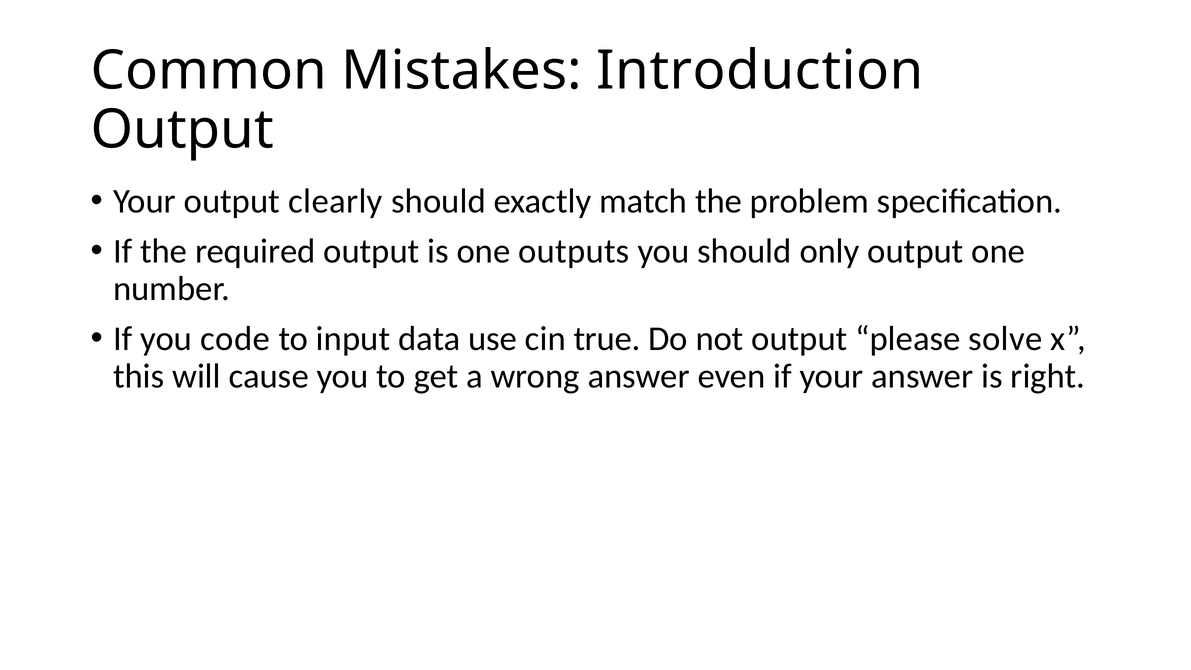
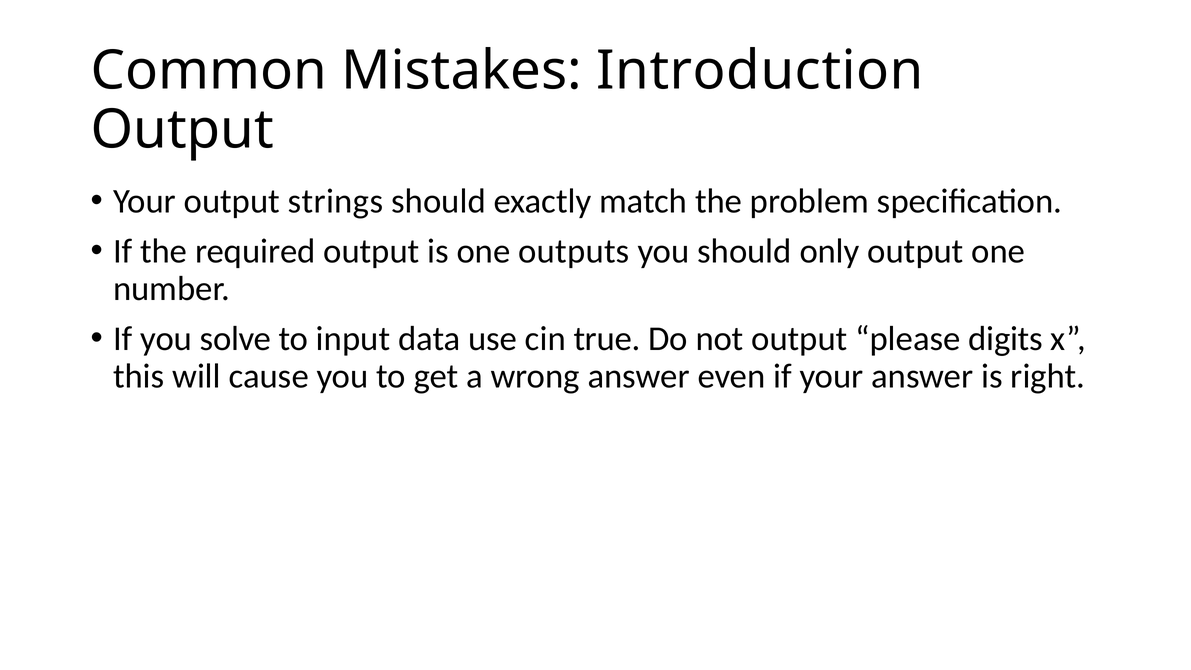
clearly: clearly -> strings
code: code -> solve
solve: solve -> digits
